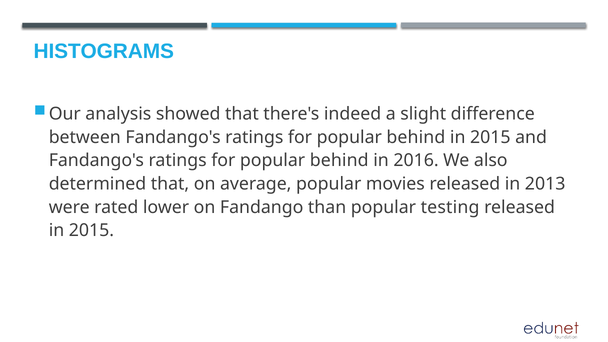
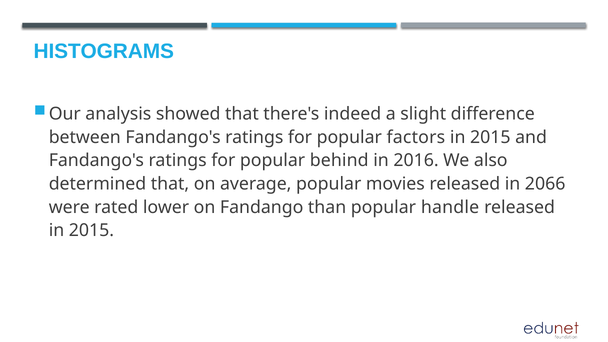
behind at (416, 137): behind -> factors
2013: 2013 -> 2066
testing: testing -> handle
